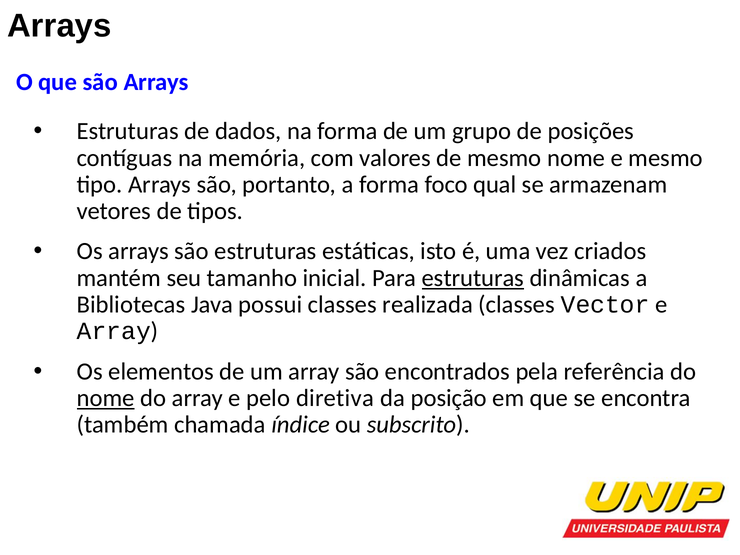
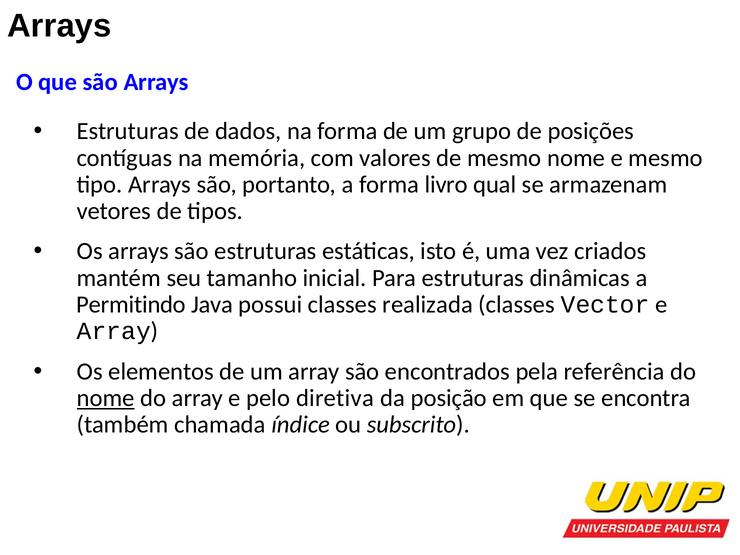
foco: foco -> livro
estruturas at (473, 278) underline: present -> none
Bibliotecas: Bibliotecas -> Permitindo
